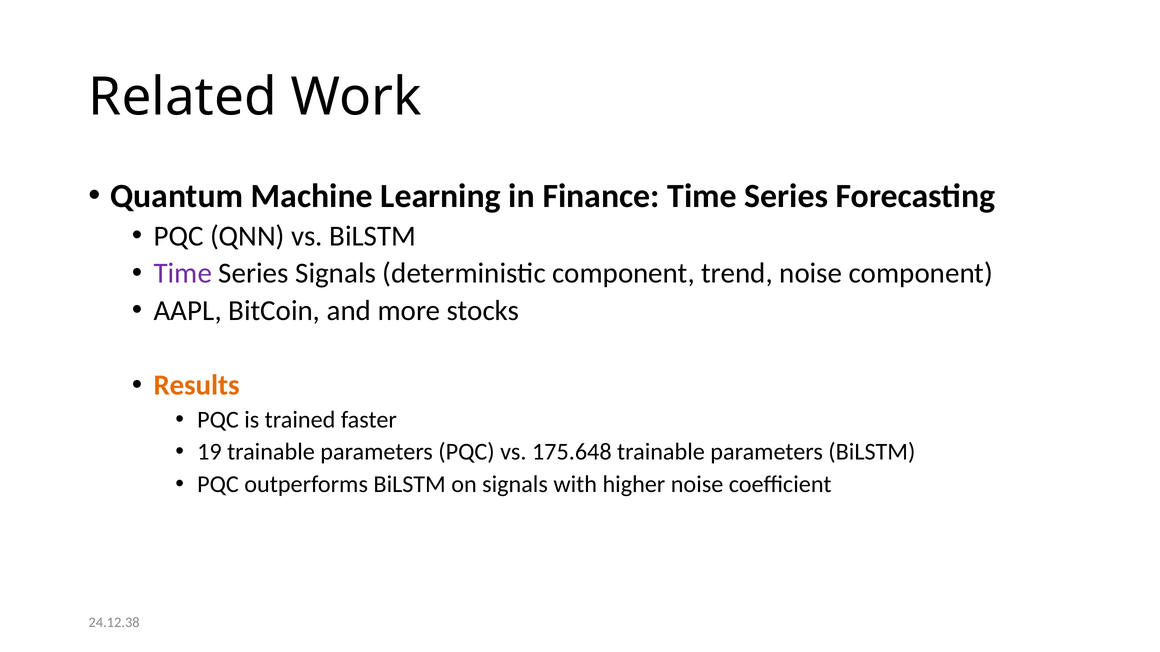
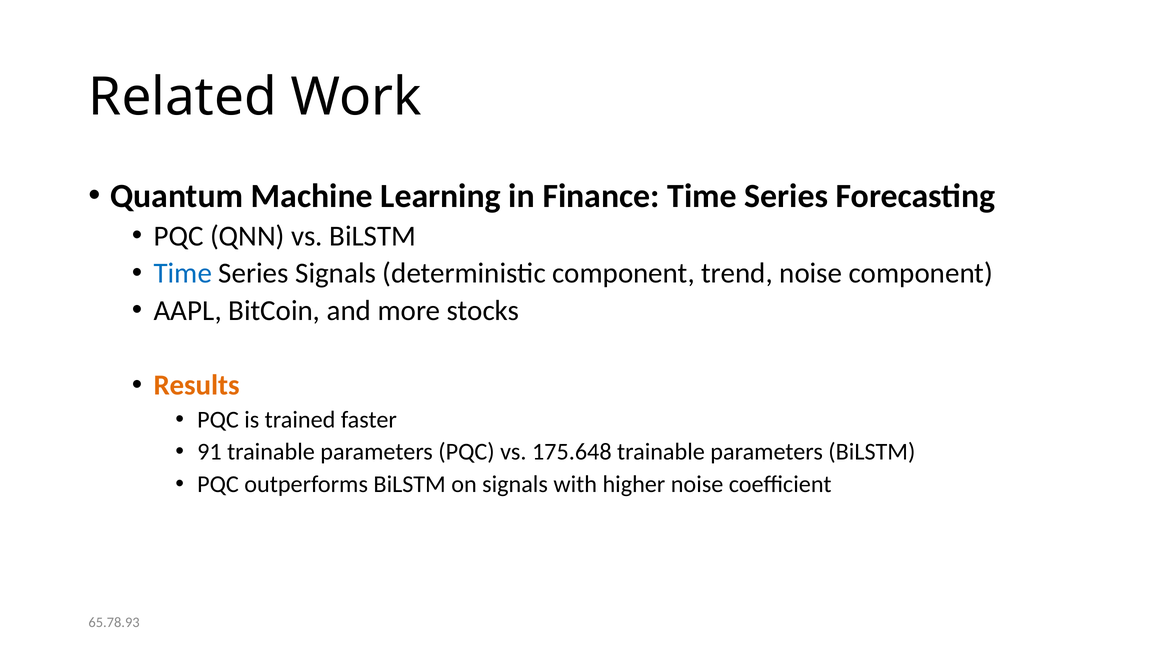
Time at (183, 273) colour: purple -> blue
19: 19 -> 91
24.12.38: 24.12.38 -> 65.78.93
